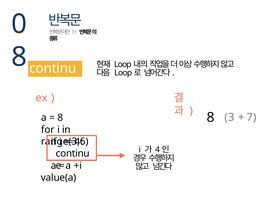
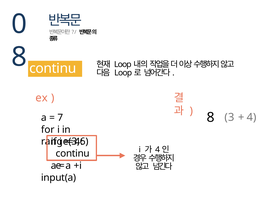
7 at (252, 117): 7 -> 4
8 at (60, 118): 8 -> 7
value(a: value(a -> input(a
